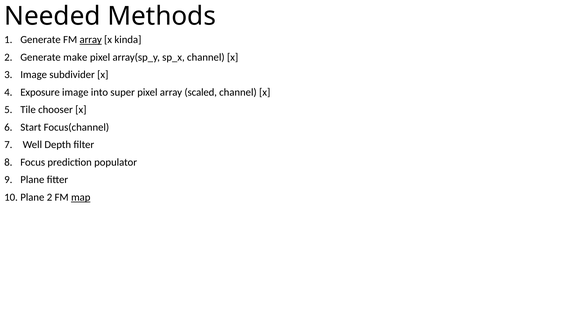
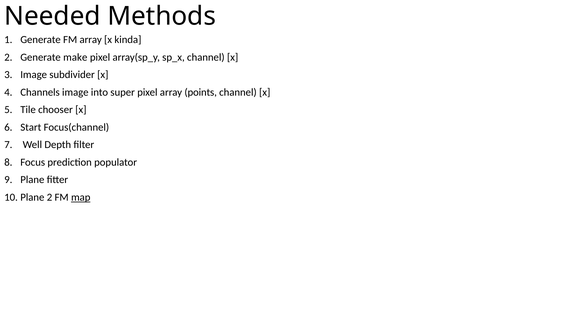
array at (91, 40) underline: present -> none
Exposure: Exposure -> Channels
scaled: scaled -> points
